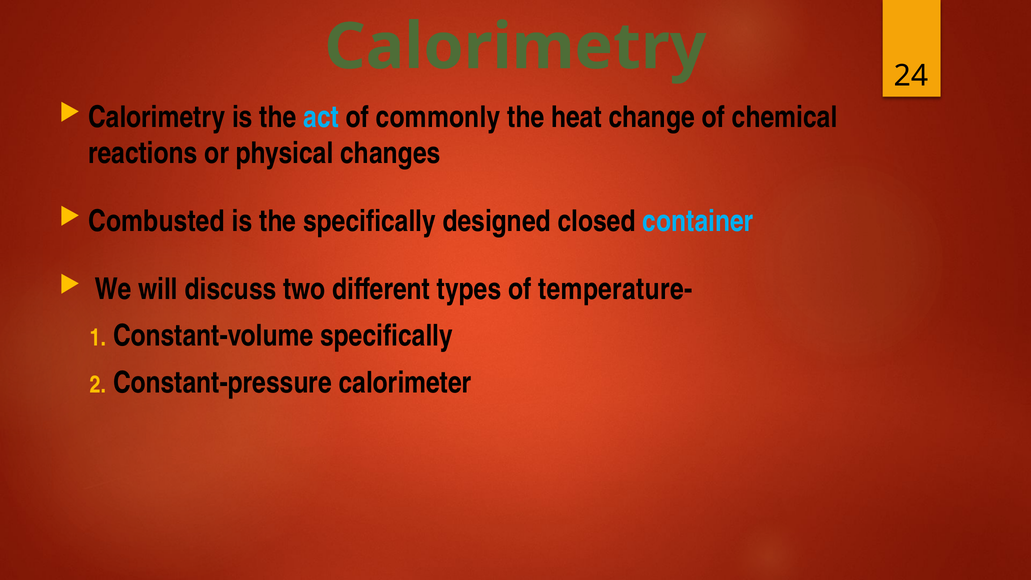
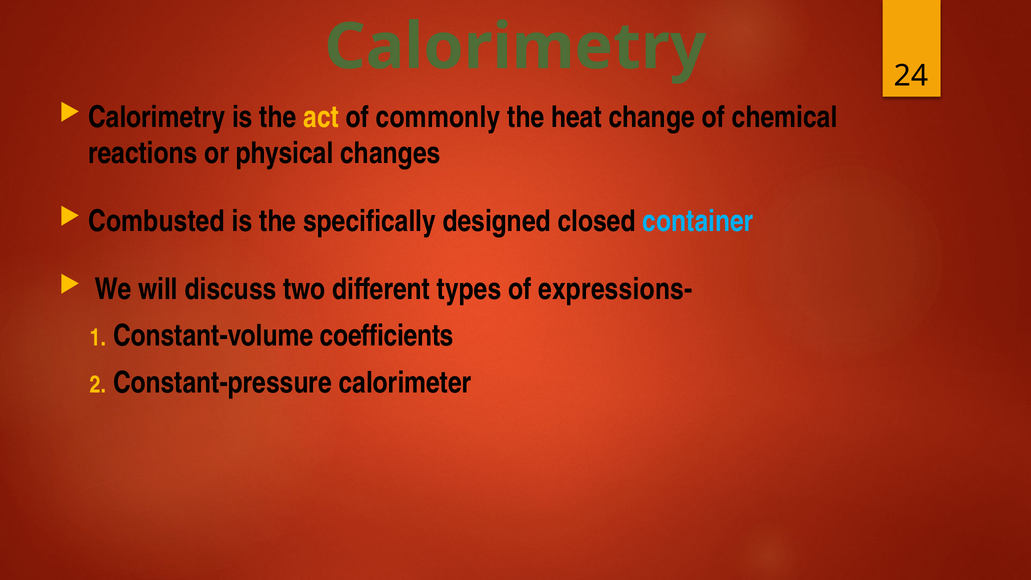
act colour: light blue -> yellow
temperature-: temperature- -> expressions-
Constant-volume specifically: specifically -> coefficients
